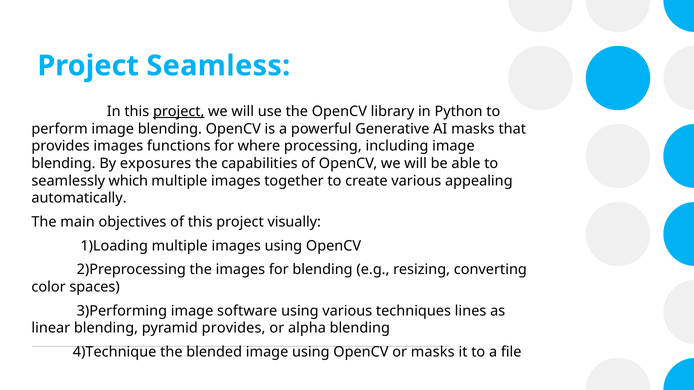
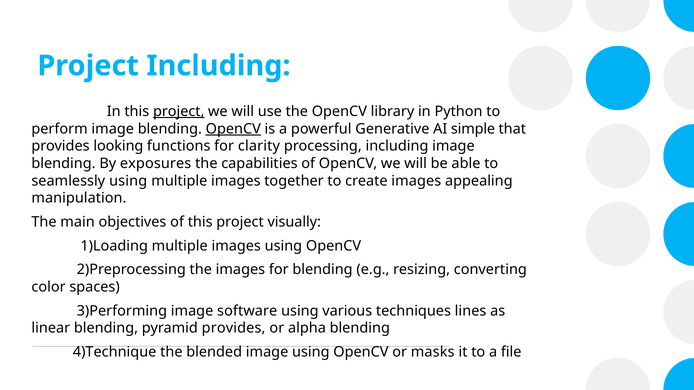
Project Seamless: Seamless -> Including
OpenCV at (233, 129) underline: none -> present
AI masks: masks -> simple
provides images: images -> looking
where: where -> clarity
seamlessly which: which -> using
create various: various -> images
automatically: automatically -> manipulation
